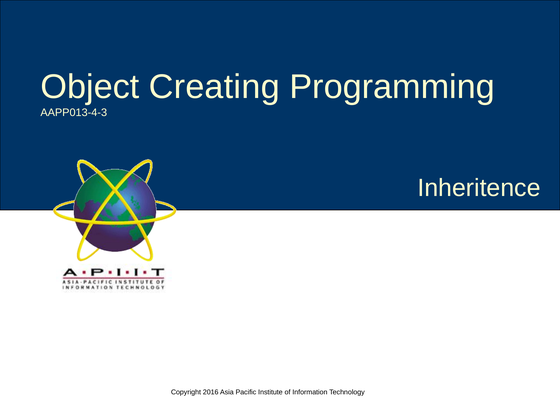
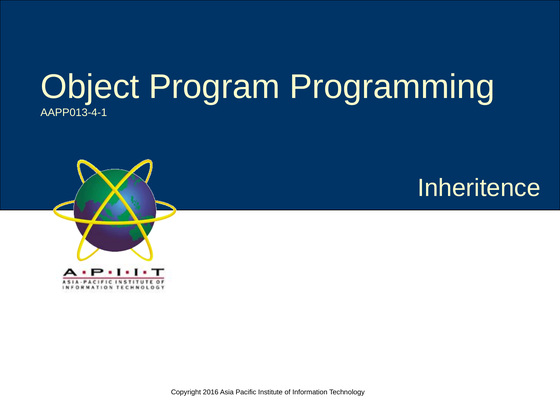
Creating: Creating -> Program
AAPP013-4-3: AAPP013-4-3 -> AAPP013-4-1
